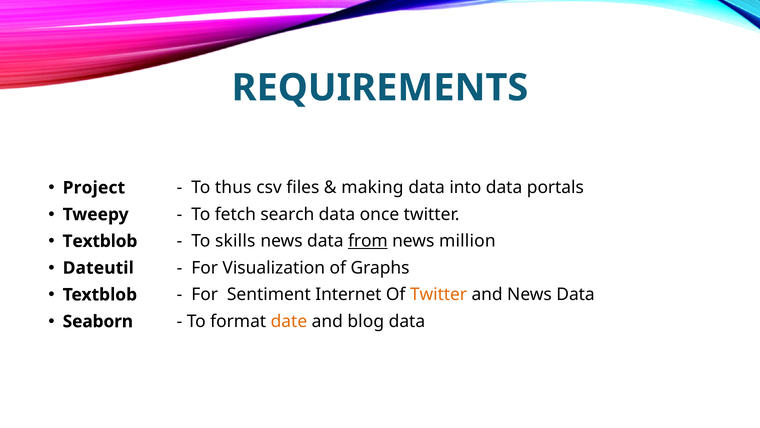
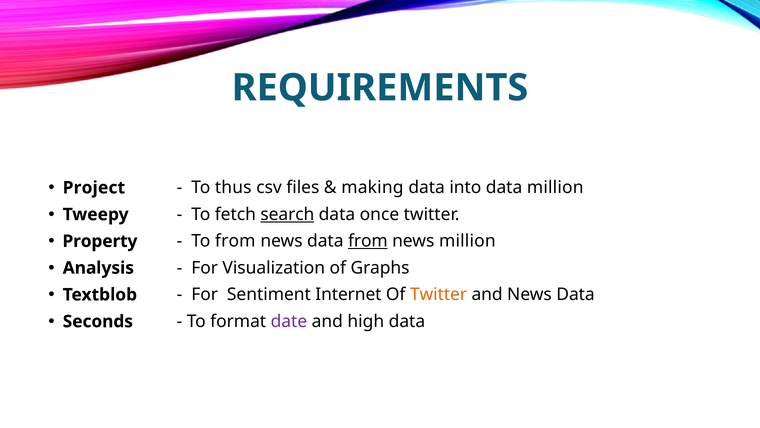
data portals: portals -> million
search underline: none -> present
Textblob at (100, 241): Textblob -> Property
To skills: skills -> from
Dateutil: Dateutil -> Analysis
Seaborn: Seaborn -> Seconds
date colour: orange -> purple
blog: blog -> high
